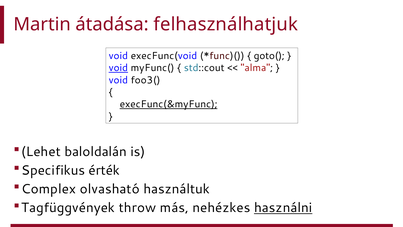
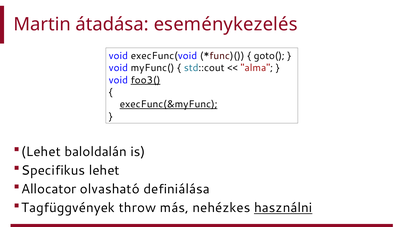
felhasználhatjuk: felhasználhatjuk -> eseménykezelés
void at (118, 68) underline: present -> none
foo3( underline: none -> present
Specifikus érték: érték -> lehet
Complex: Complex -> Allocator
használtuk: használtuk -> definiálása
